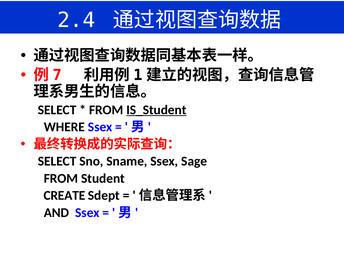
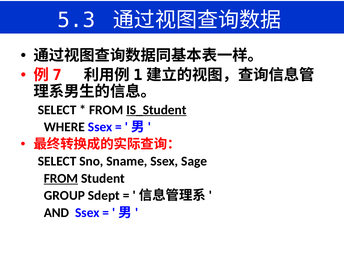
2.4: 2.4 -> 5.3
FROM at (61, 178) underline: none -> present
CREATE: CREATE -> GROUP
